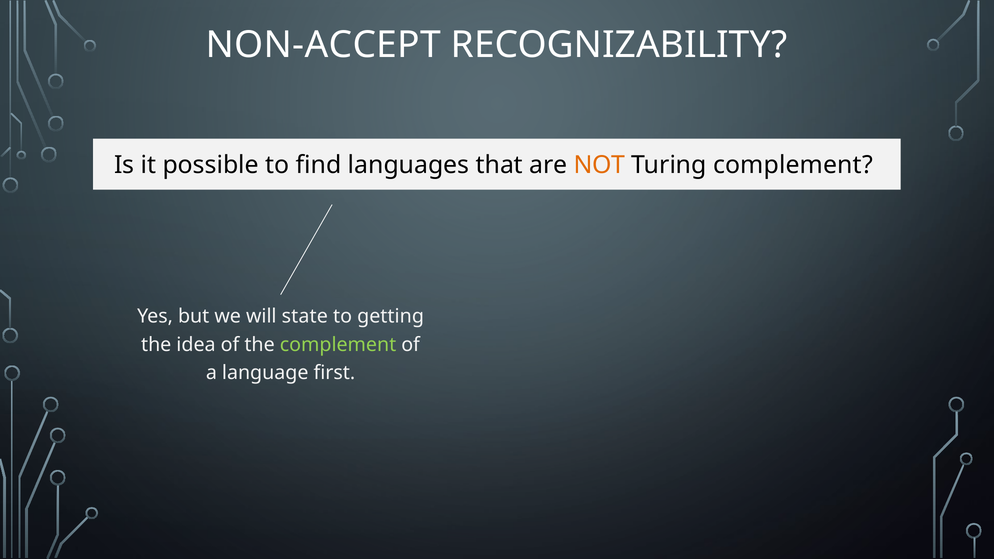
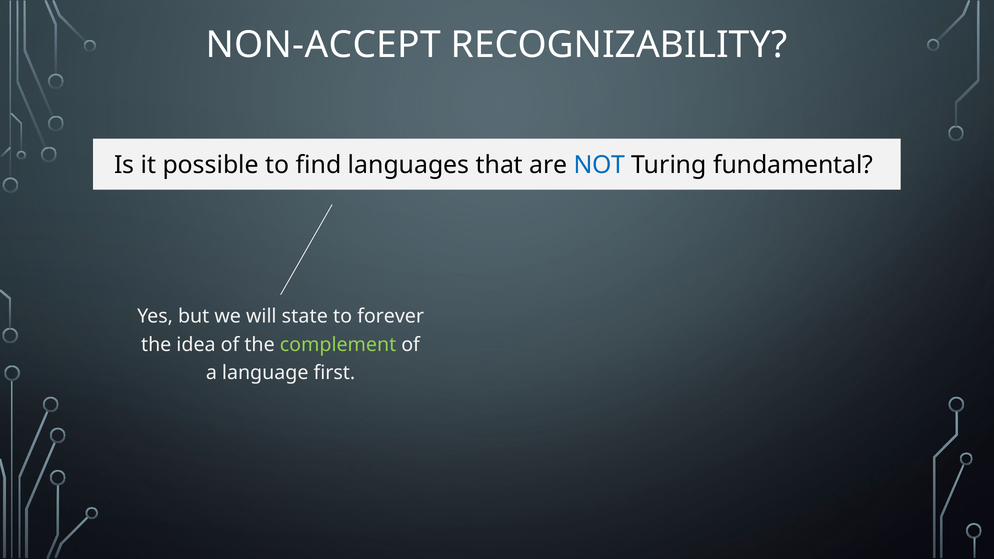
NOT colour: orange -> blue
Turing complement: complement -> fundamental
getting: getting -> forever
